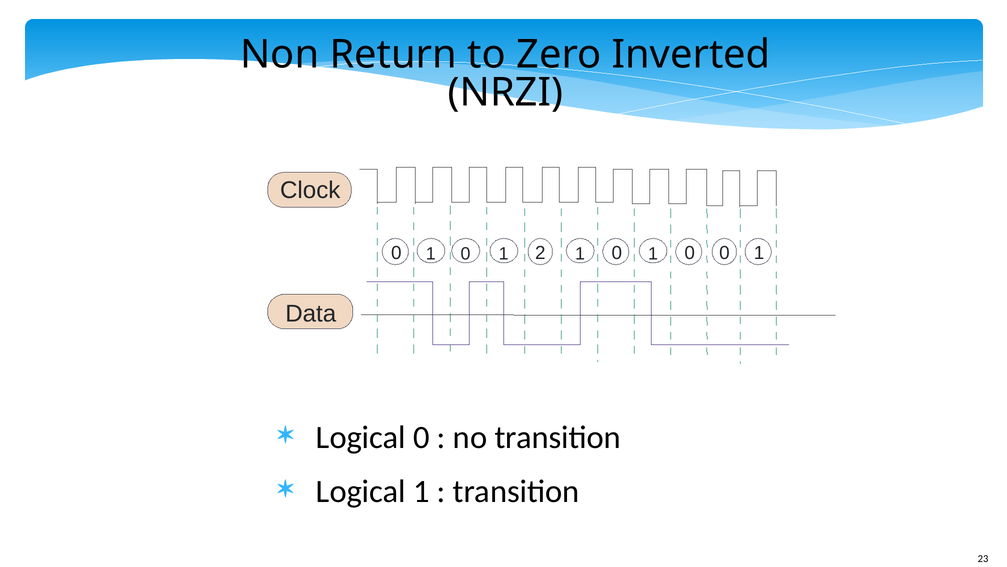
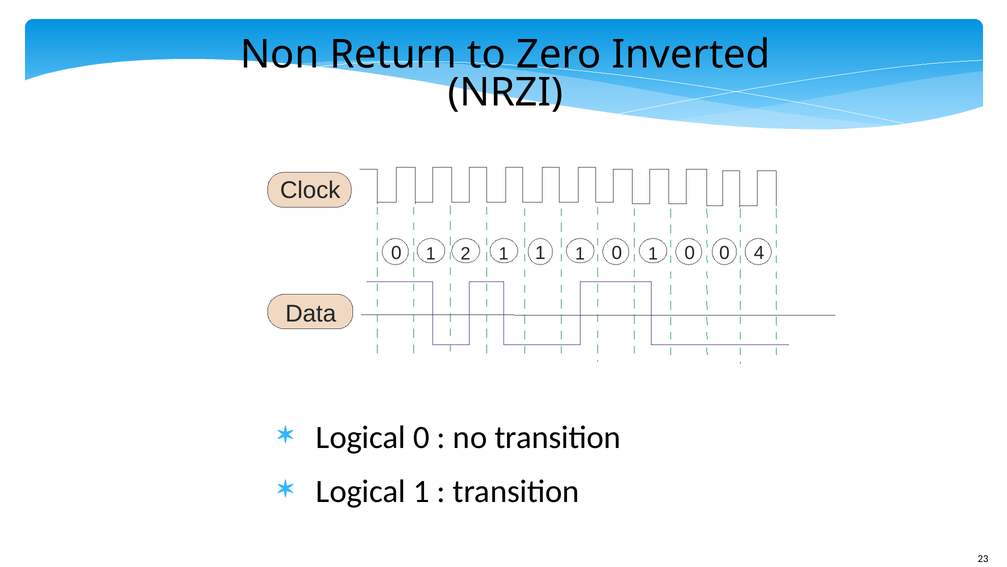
0 at (465, 254): 0 -> 2
2 at (540, 253): 2 -> 1
1 at (759, 253): 1 -> 4
